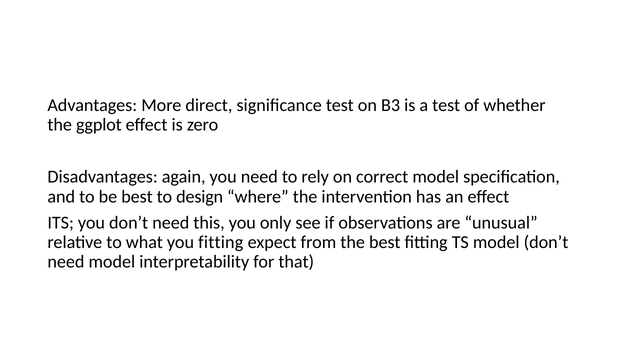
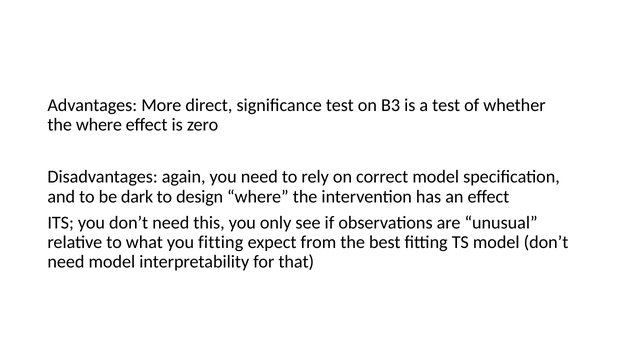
the ggplot: ggplot -> where
be best: best -> dark
